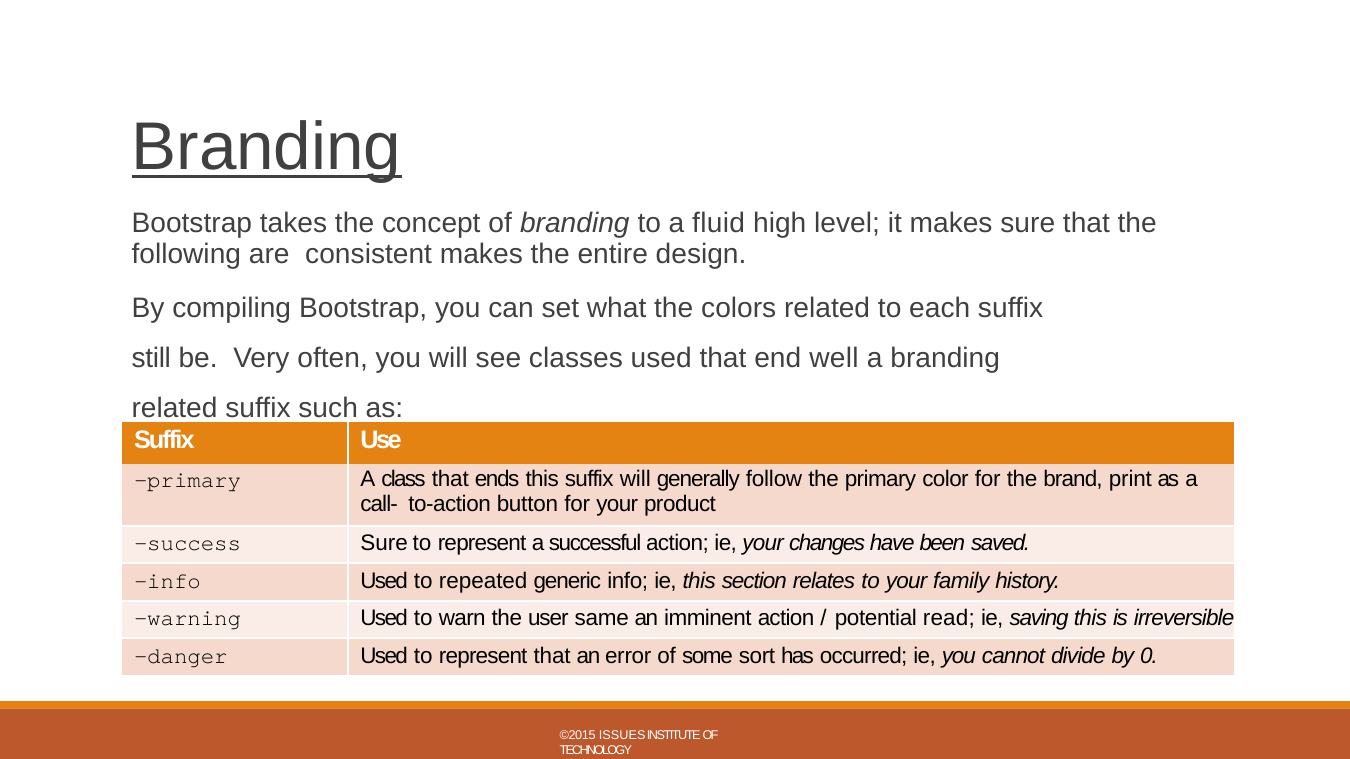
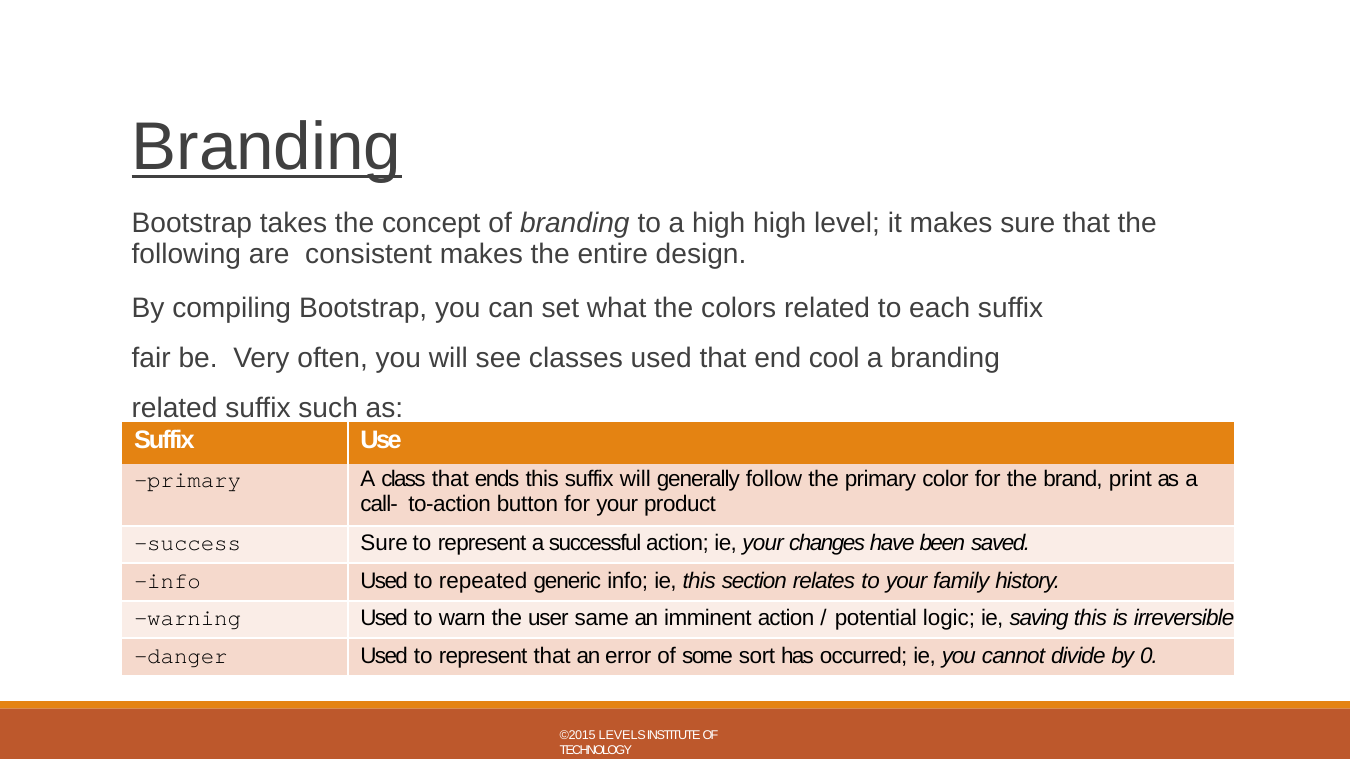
a fluid: fluid -> high
still: still -> fair
well: well -> cool
read: read -> logic
ISSUES: ISSUES -> LEVELS
